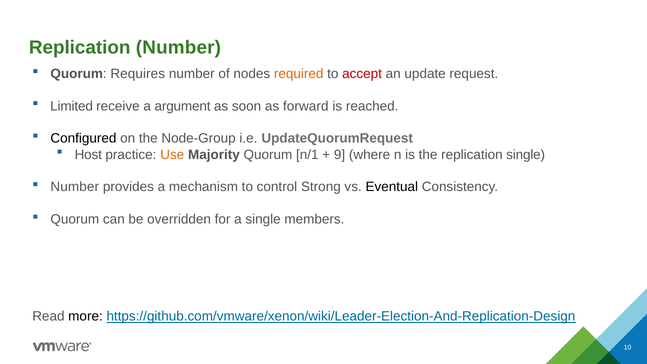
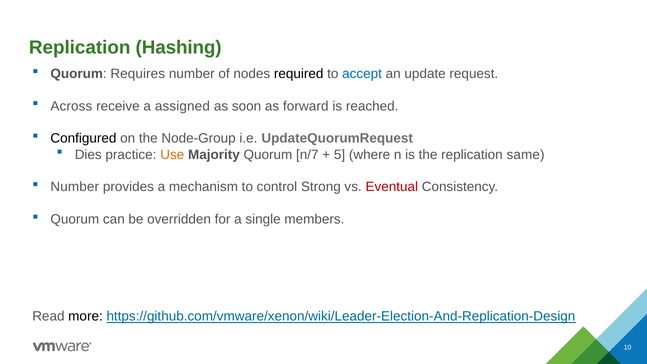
Replication Number: Number -> Hashing
required colour: orange -> black
accept colour: red -> blue
Limited: Limited -> Across
argument: argument -> assigned
Host: Host -> Dies
n/1: n/1 -> n/7
9: 9 -> 5
replication single: single -> same
Eventual colour: black -> red
